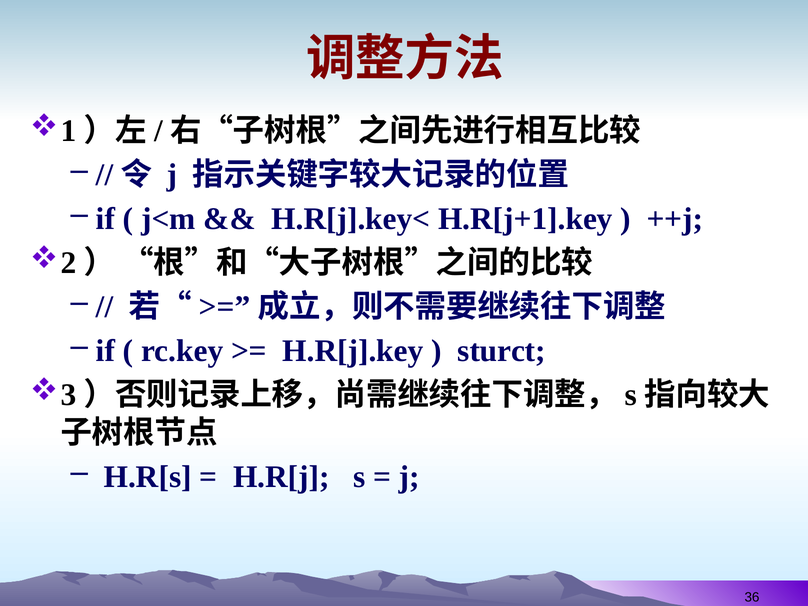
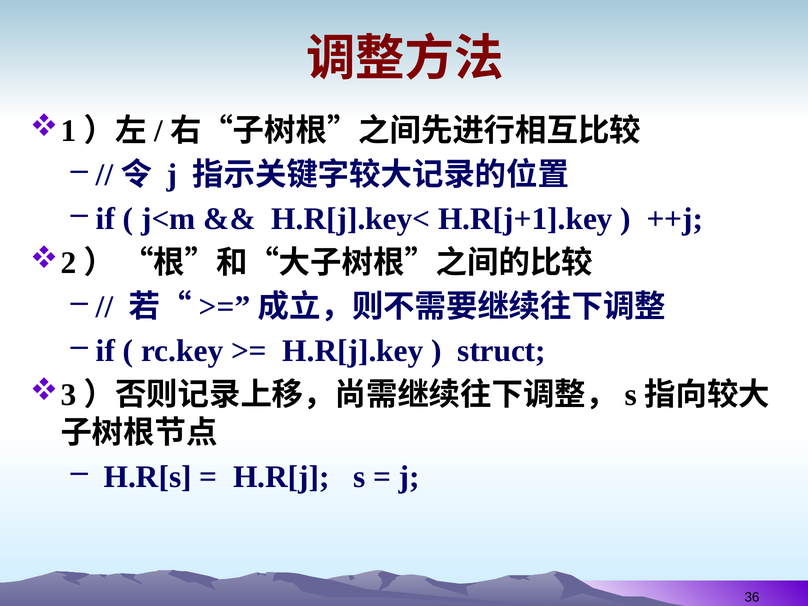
sturct: sturct -> struct
